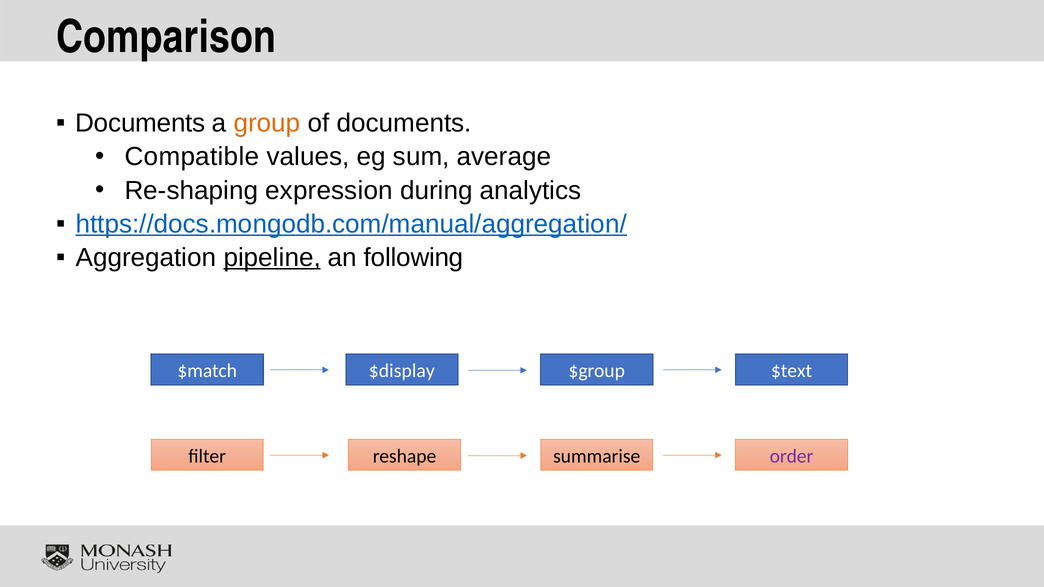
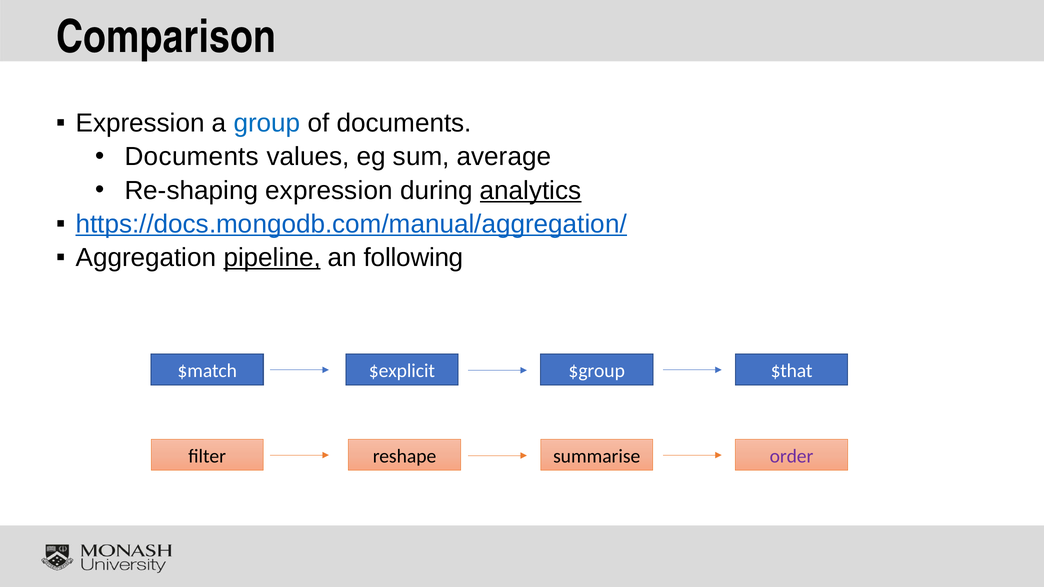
Documents at (140, 123): Documents -> Expression
group colour: orange -> blue
Compatible at (192, 157): Compatible -> Documents
analytics underline: none -> present
$display: $display -> $explicit
$text: $text -> $that
